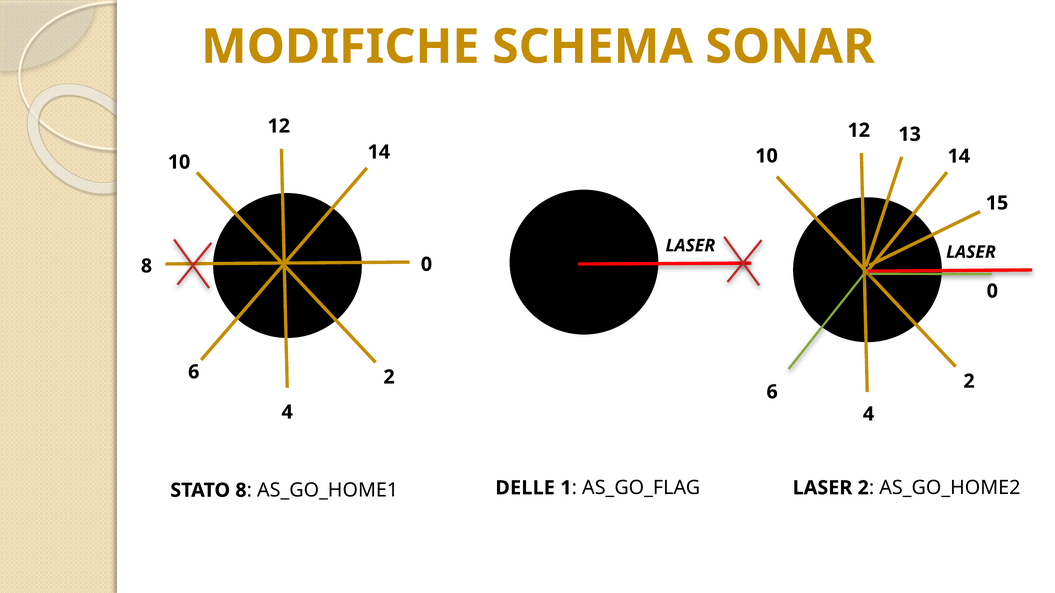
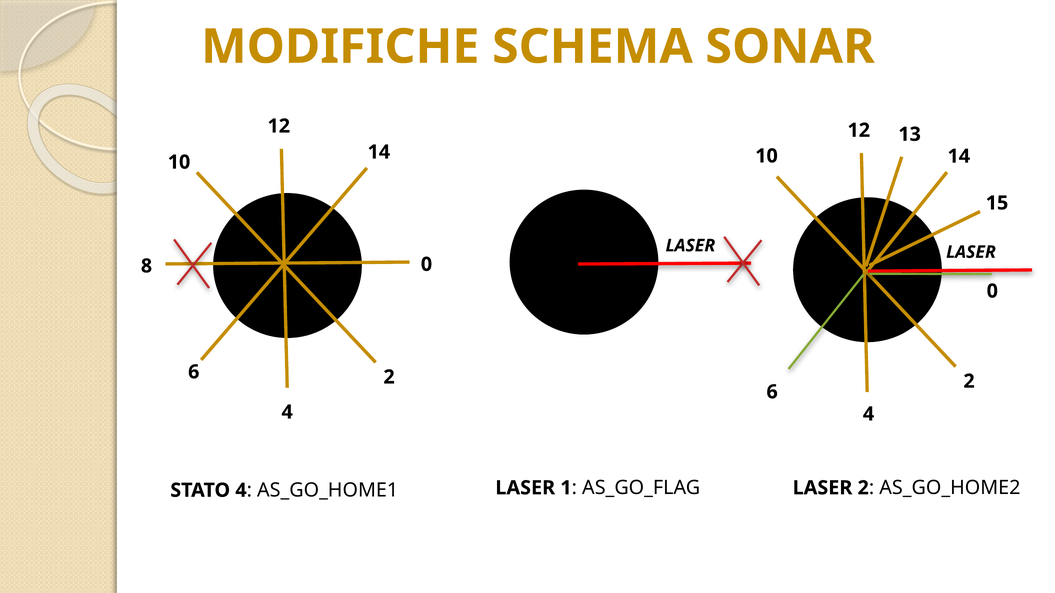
DELLE at (525, 488): DELLE -> LASER
SSTATO 8: 8 -> 4
